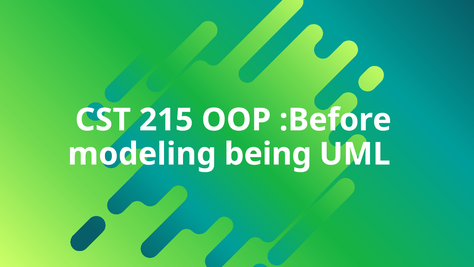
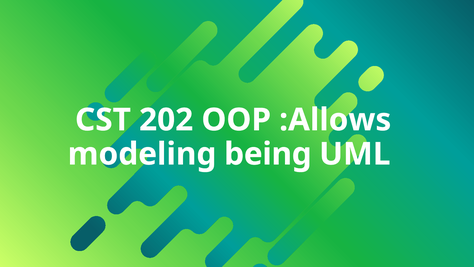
215: 215 -> 202
:Before: :Before -> :Allows
